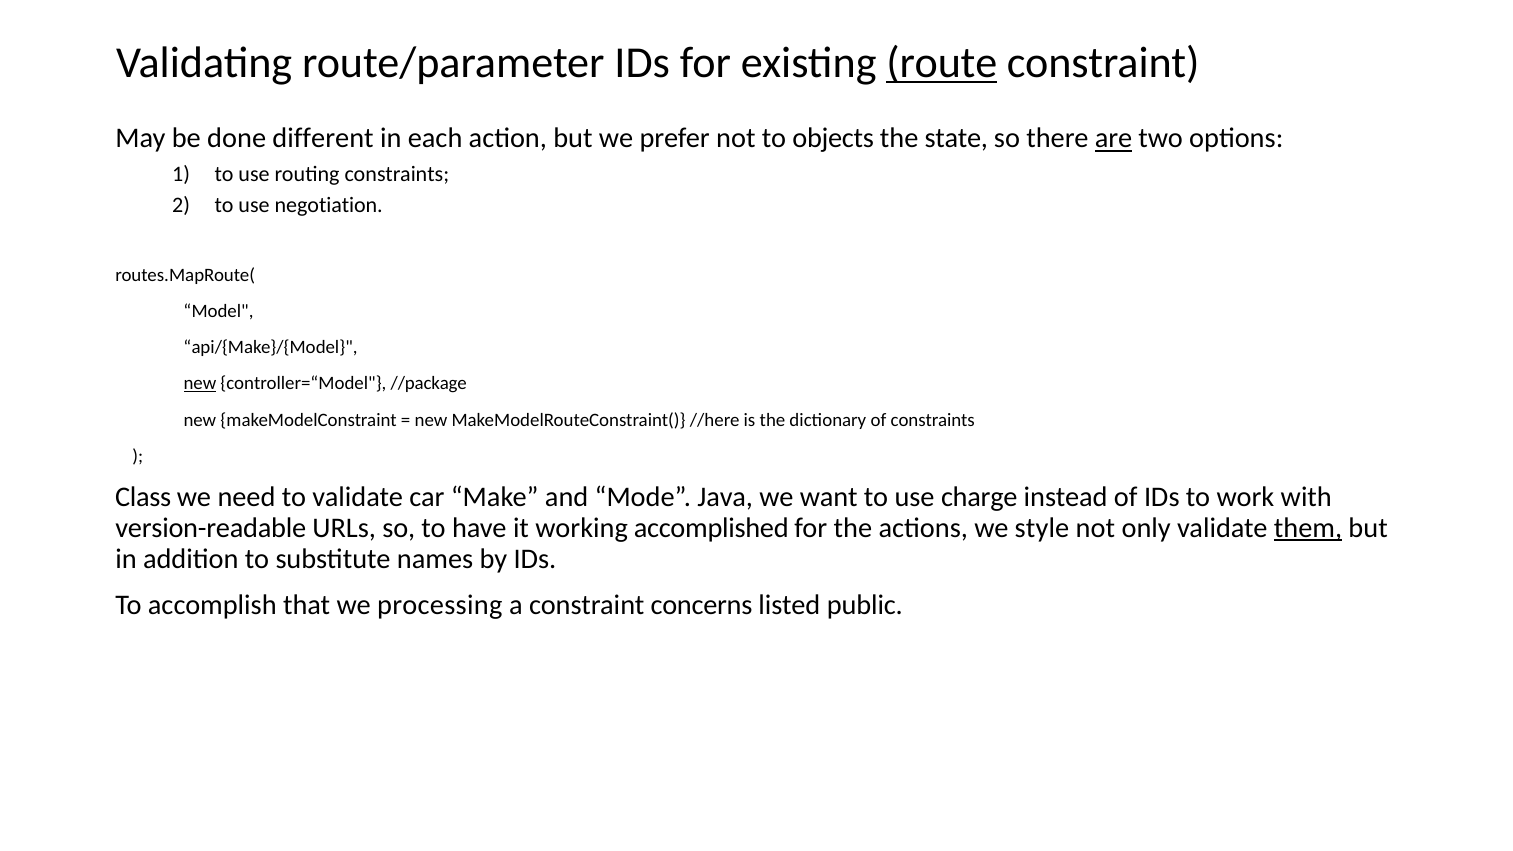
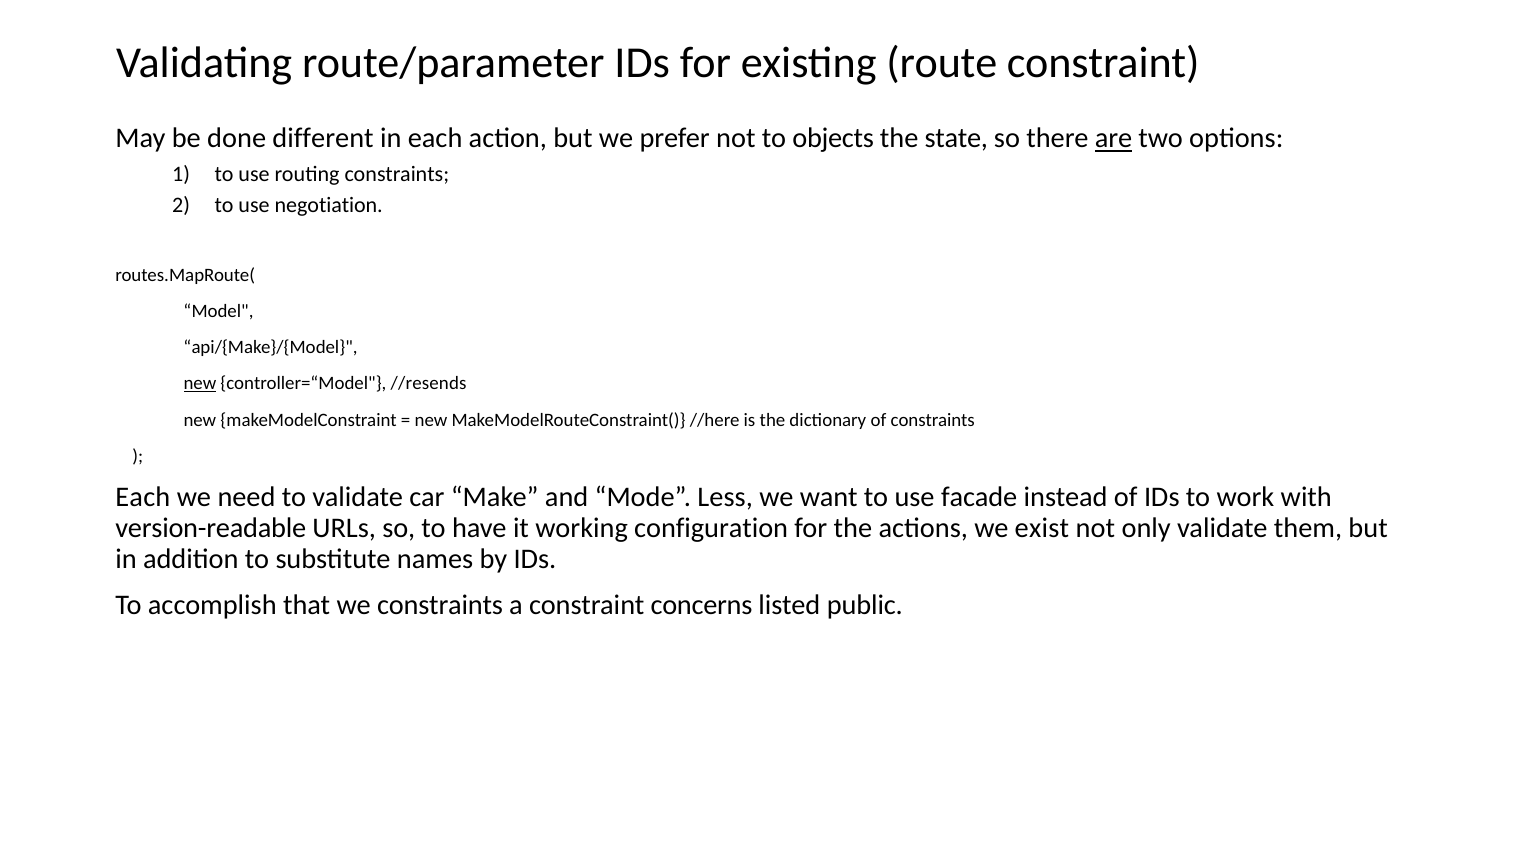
route underline: present -> none
//package: //package -> //resends
Class at (143, 497): Class -> Each
Java: Java -> Less
charge: charge -> facade
accomplished: accomplished -> configuration
style: style -> exist
them underline: present -> none
we processing: processing -> constraints
